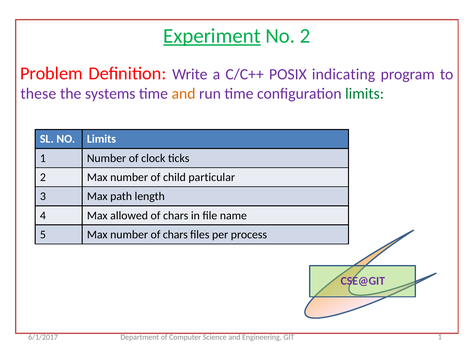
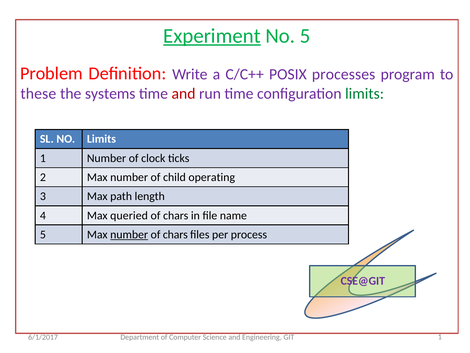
No 2: 2 -> 5
indicating: indicating -> processes
and at (184, 94) colour: orange -> red
particular: particular -> operating
allowed: allowed -> queried
number at (129, 234) underline: none -> present
